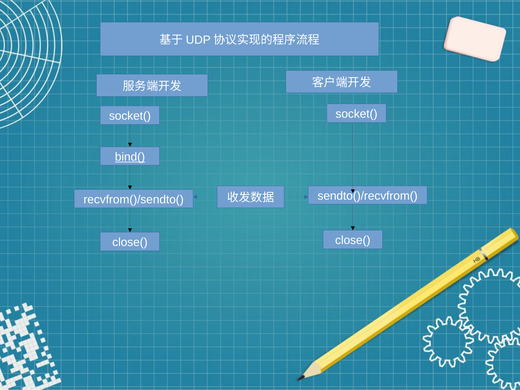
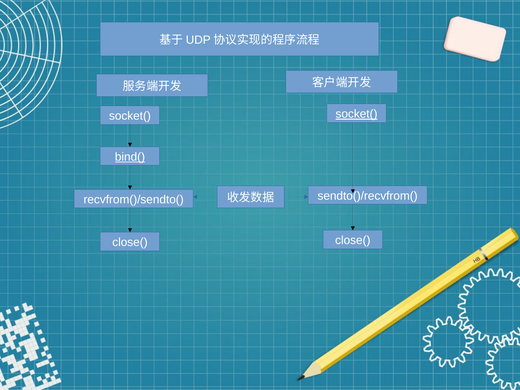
socket( at (356, 114) underline: none -> present
